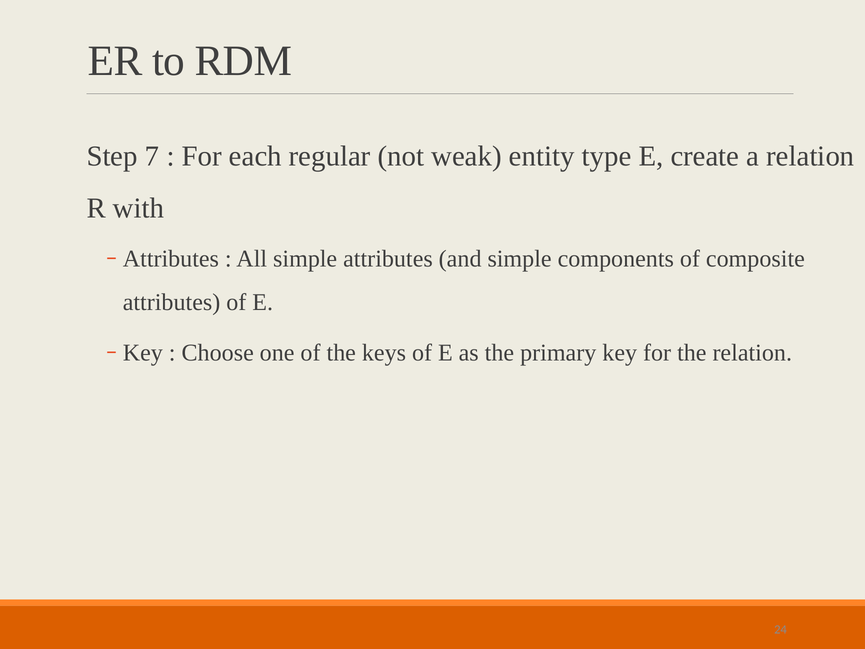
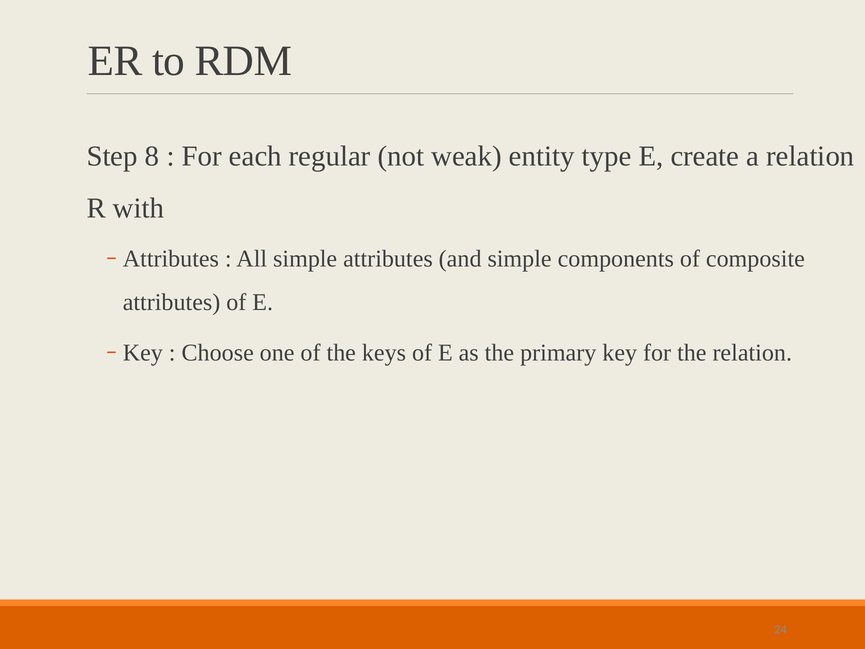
7: 7 -> 8
